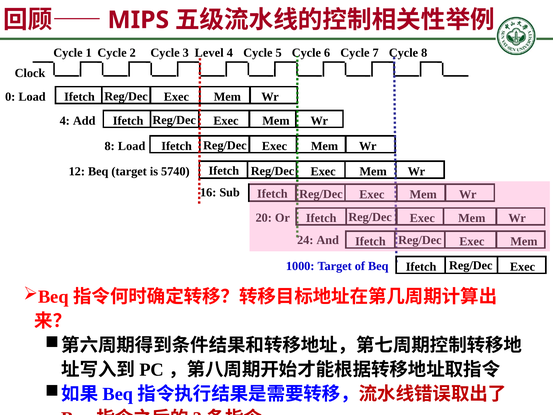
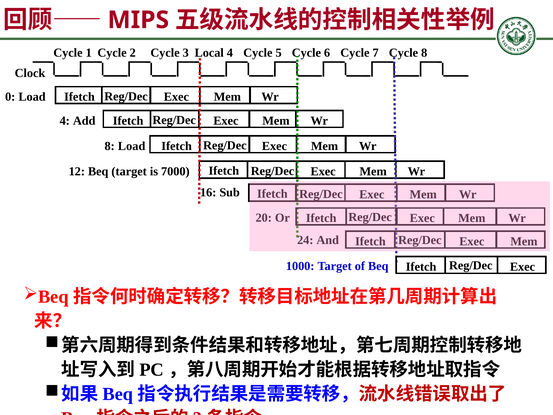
Level: Level -> Local
5740: 5740 -> 7000
